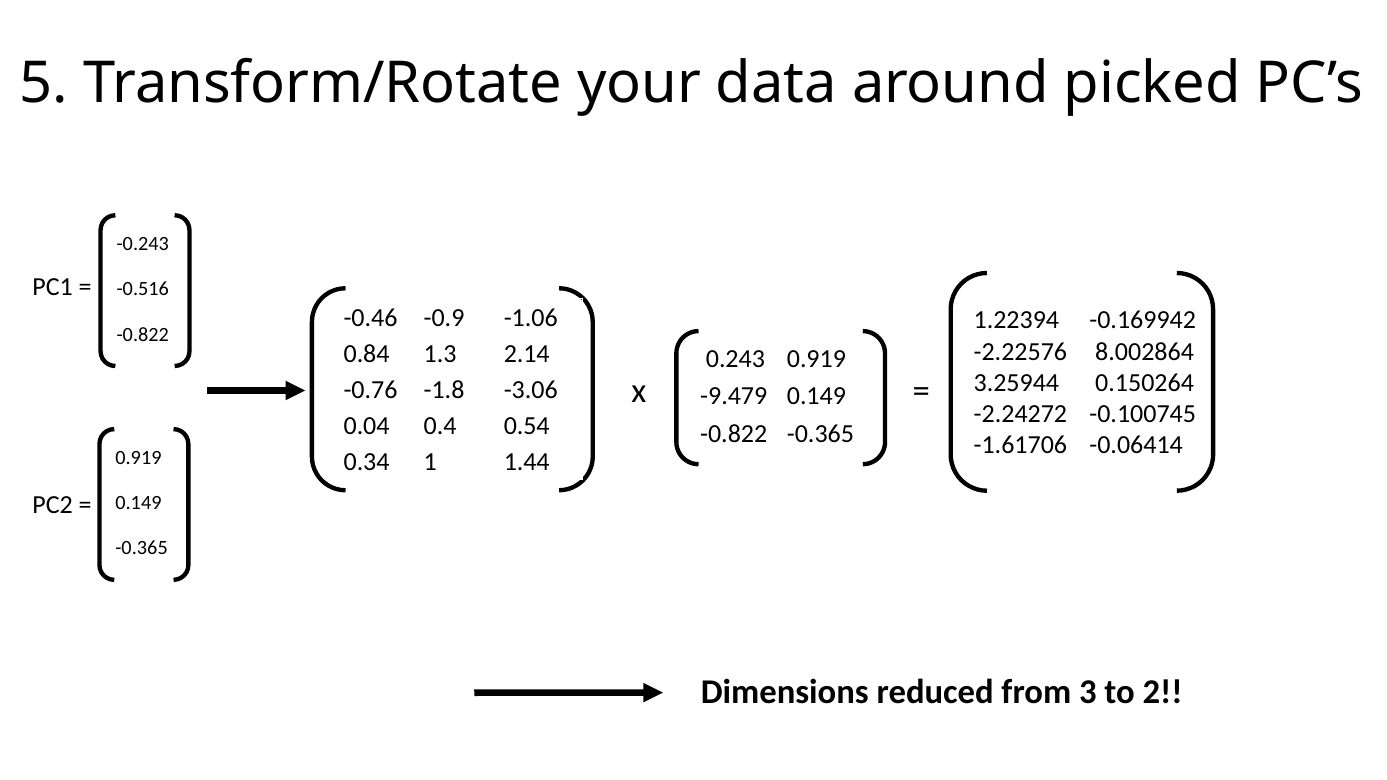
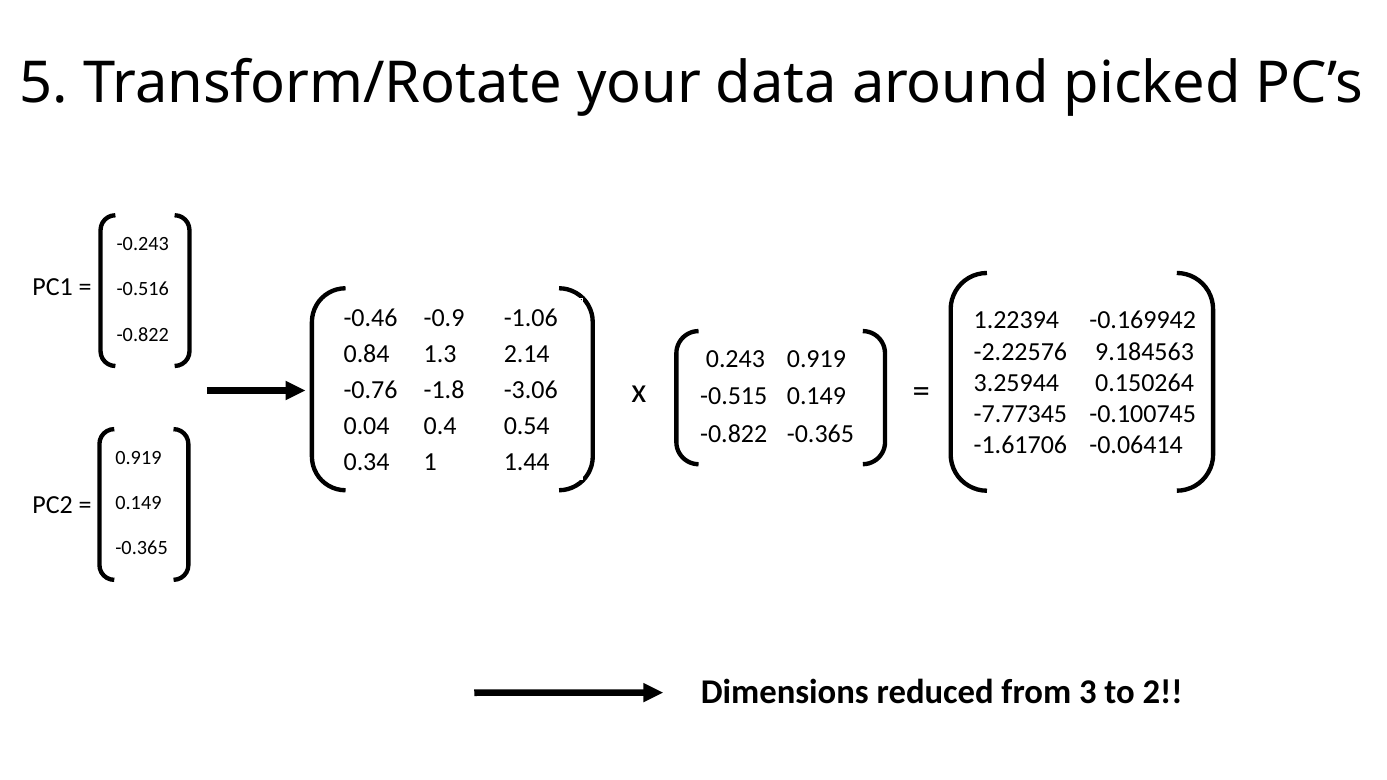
8.002864: 8.002864 -> 9.184563
-9.479: -9.479 -> -0.515
-2.24272: -2.24272 -> -7.77345
